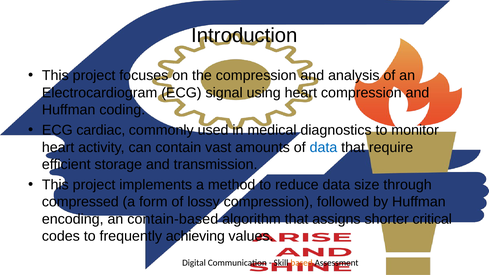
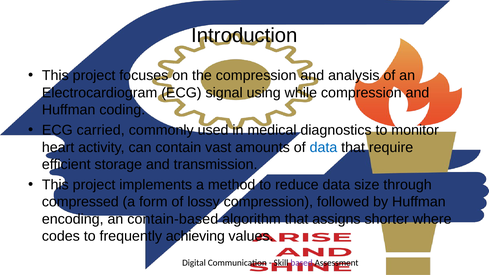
using heart: heart -> while
cardiac: cardiac -> carried
critical: critical -> where
based colour: orange -> purple
